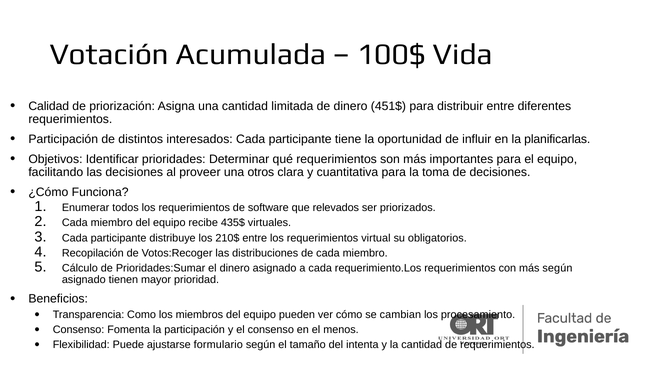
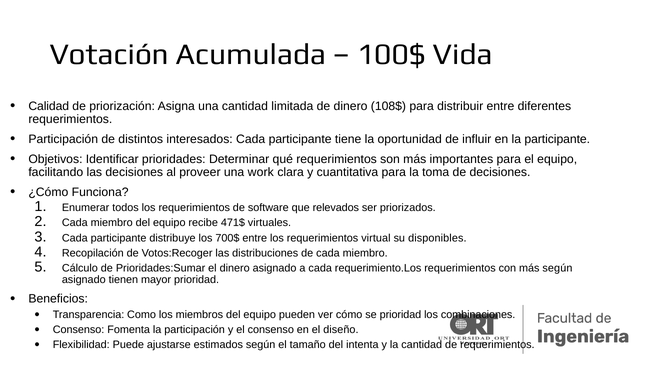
451$: 451$ -> 108$
la planificarlas: planificarlas -> participante
otros: otros -> work
435$: 435$ -> 471$
210$: 210$ -> 700$
obligatorios: obligatorios -> disponibles
se cambian: cambian -> prioridad
procesamiento: procesamiento -> combinaciones
menos: menos -> diseño
formulario: formulario -> estimados
